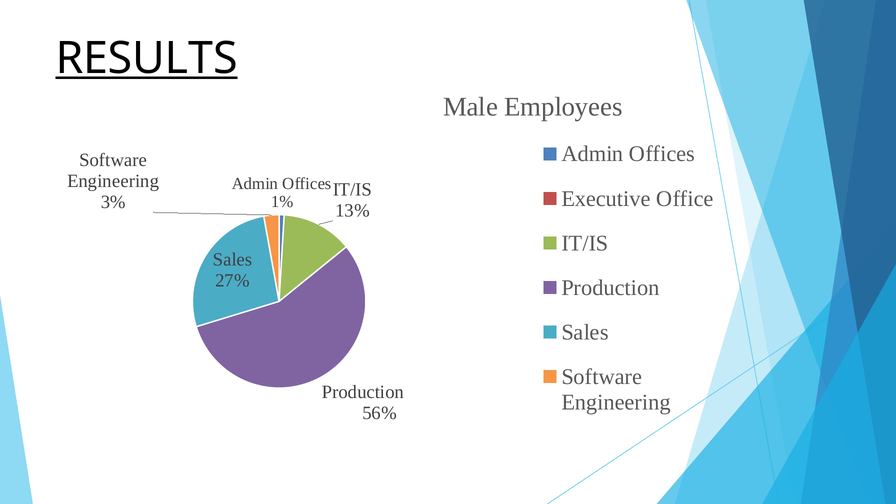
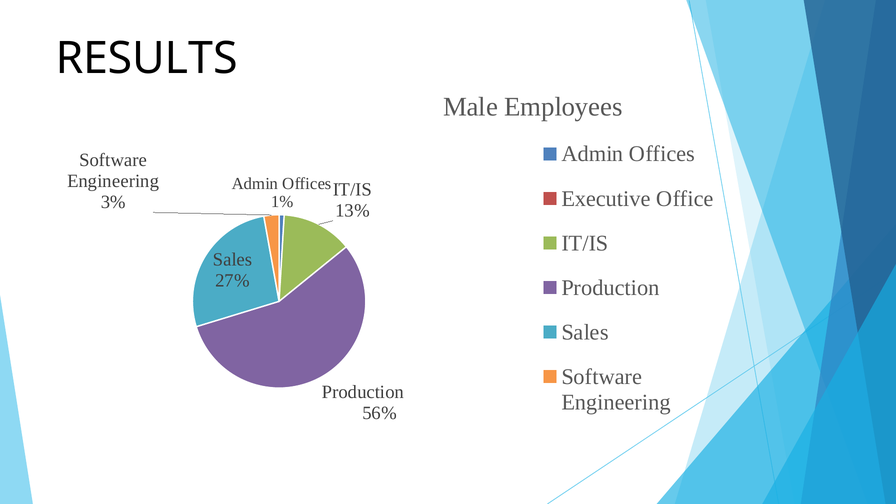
RESULTS underline: present -> none
